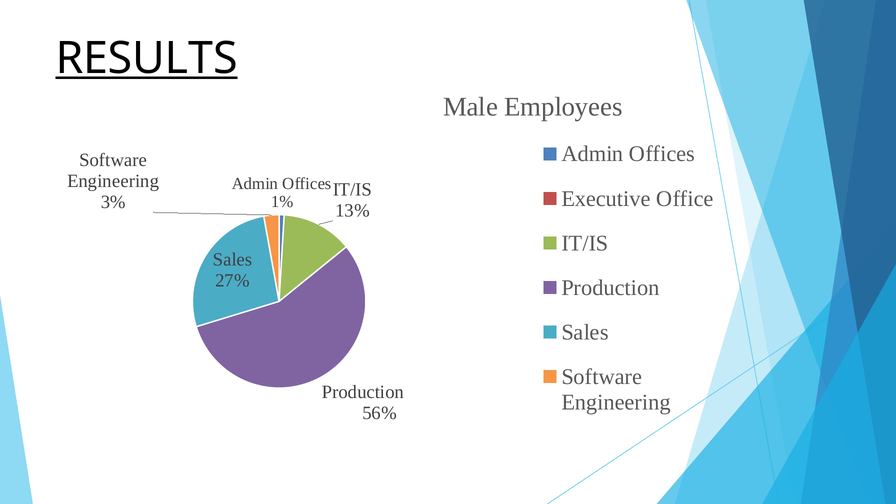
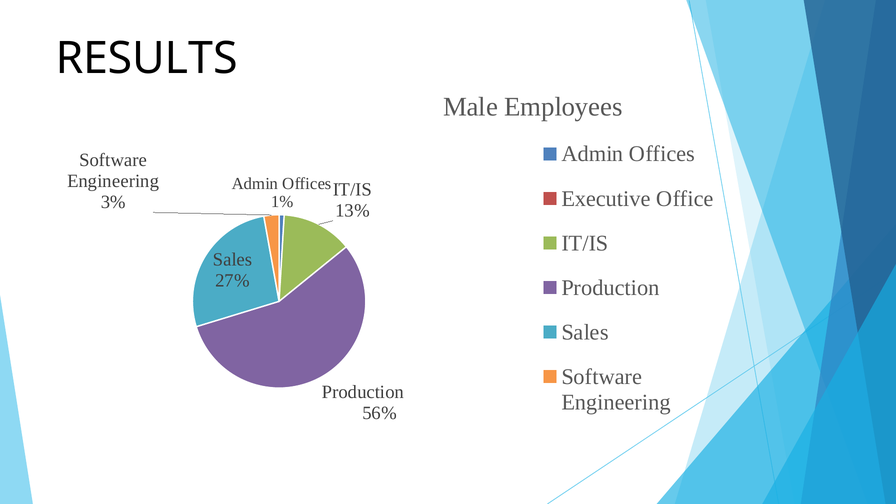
RESULTS underline: present -> none
